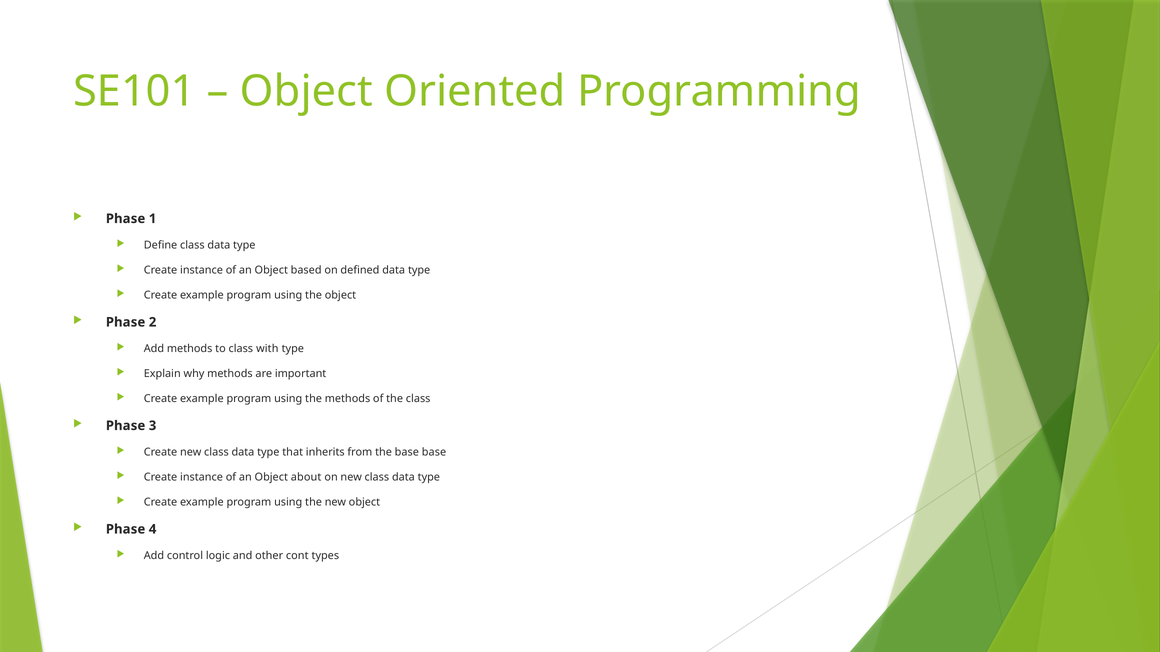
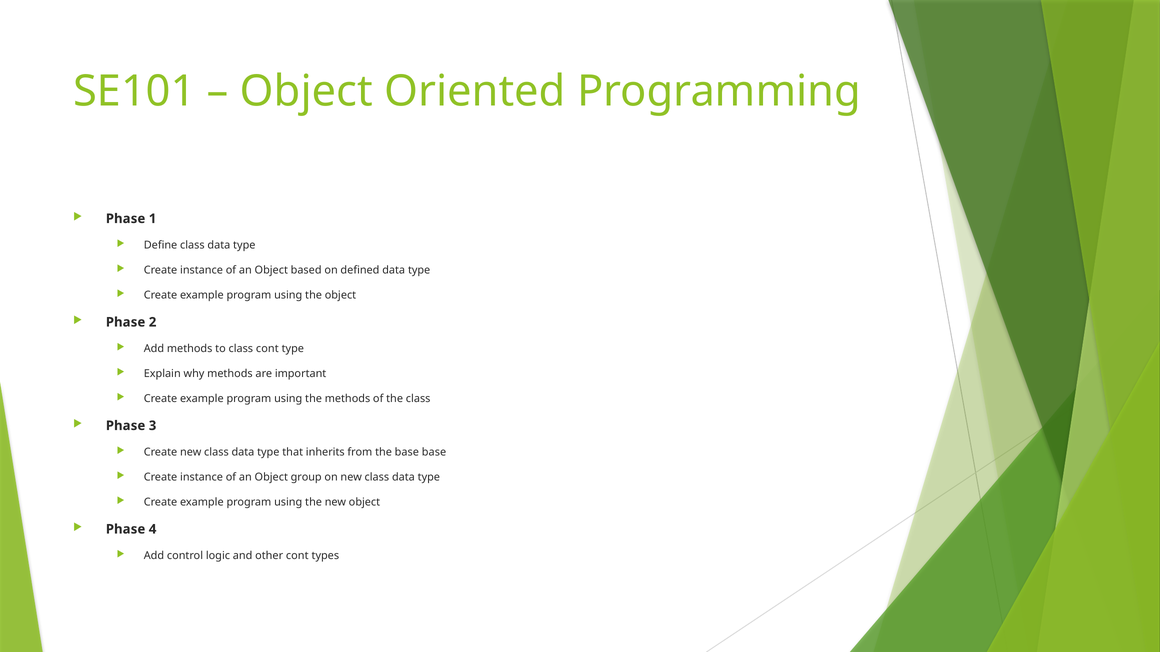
class with: with -> cont
about: about -> group
